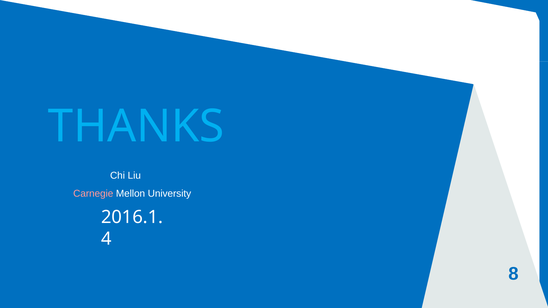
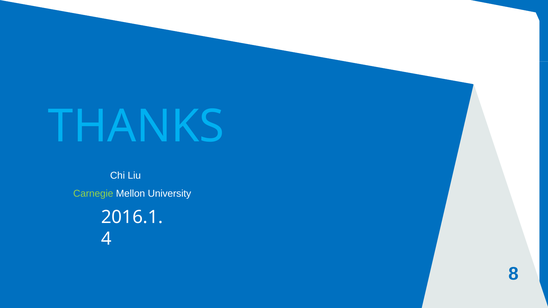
Carnegie colour: pink -> light green
